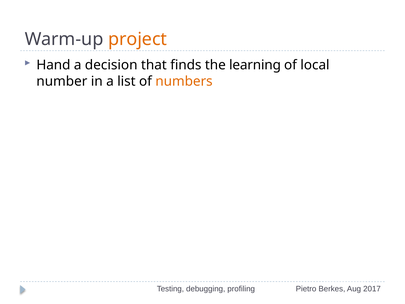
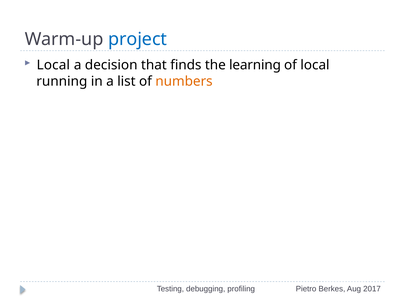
project colour: orange -> blue
Hand at (53, 65): Hand -> Local
number: number -> running
